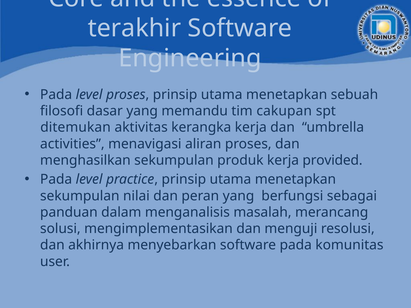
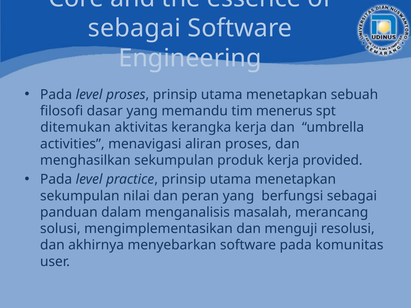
terakhir at (134, 28): terakhir -> sebagai
cakupan: cakupan -> menerus
